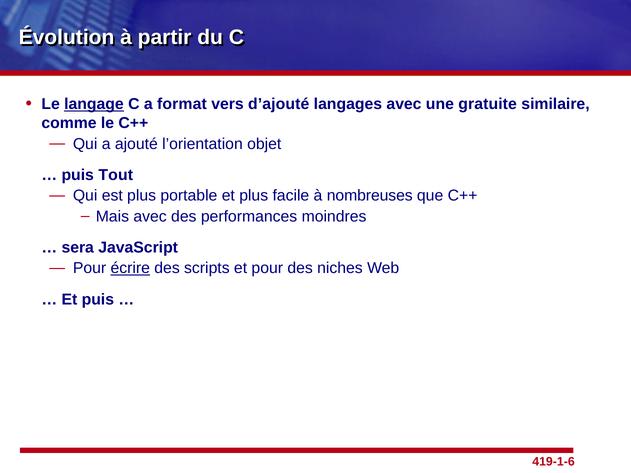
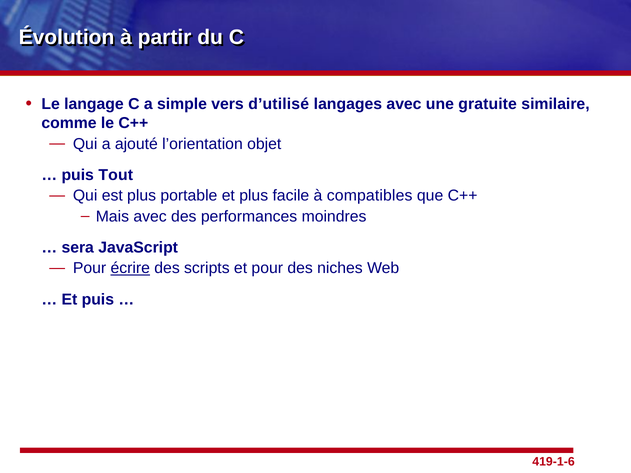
langage underline: present -> none
format: format -> simple
d’ajouté: d’ajouté -> d’utilisé
nombreuses: nombreuses -> compatibles
